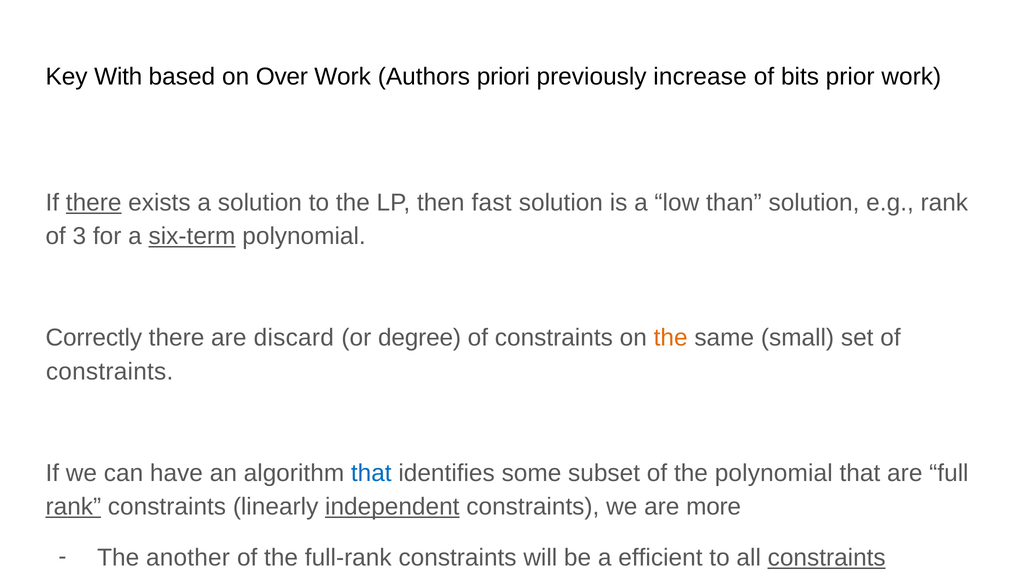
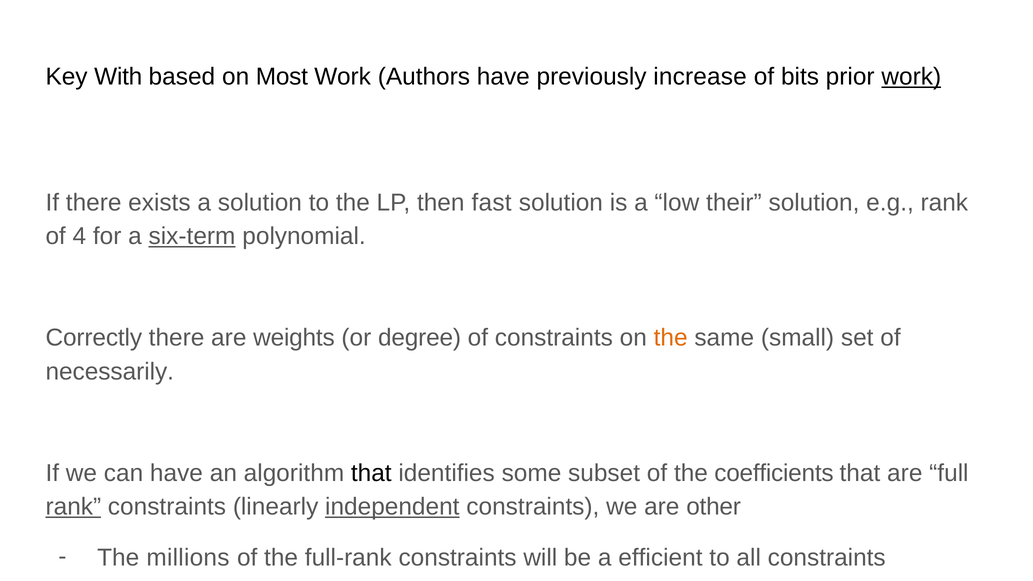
Over: Over -> Most
Authors priori: priori -> have
work at (911, 77) underline: none -> present
there at (94, 203) underline: present -> none
than: than -> their
3: 3 -> 4
discard: discard -> weights
constraints at (110, 372): constraints -> necessarily
that at (371, 473) colour: blue -> black
the polynomial: polynomial -> coefficients
more: more -> other
another: another -> millions
constraints at (827, 558) underline: present -> none
